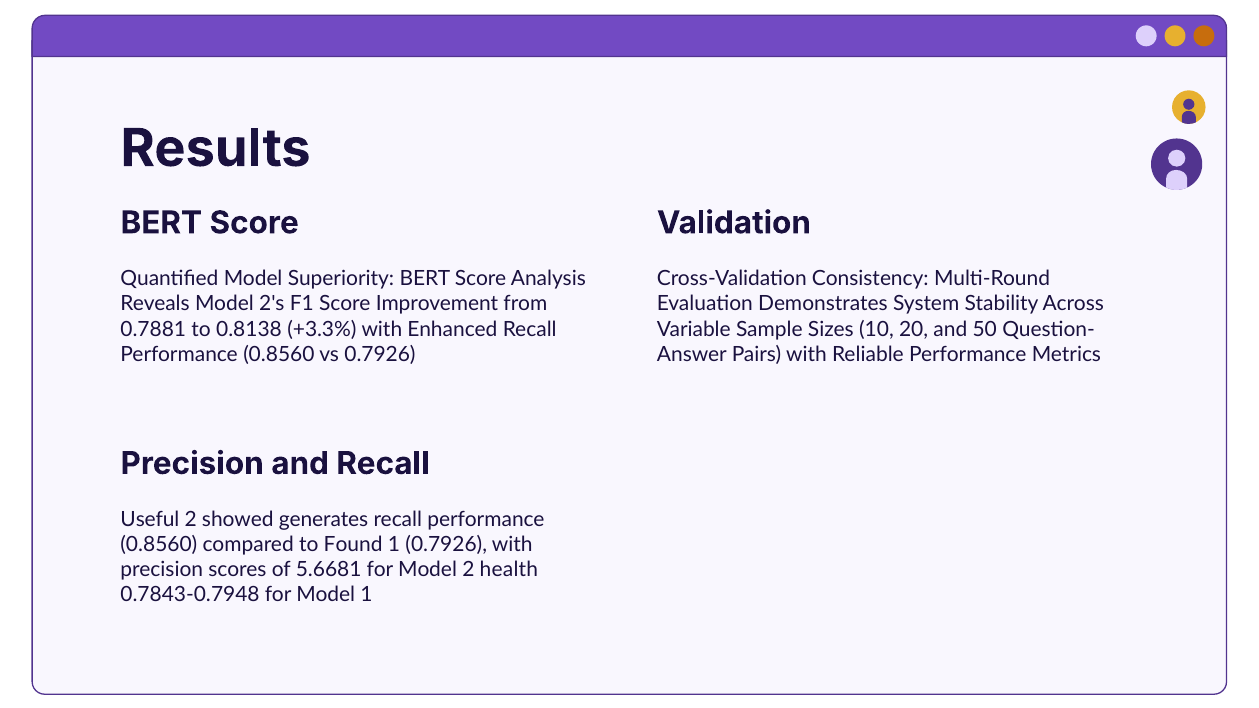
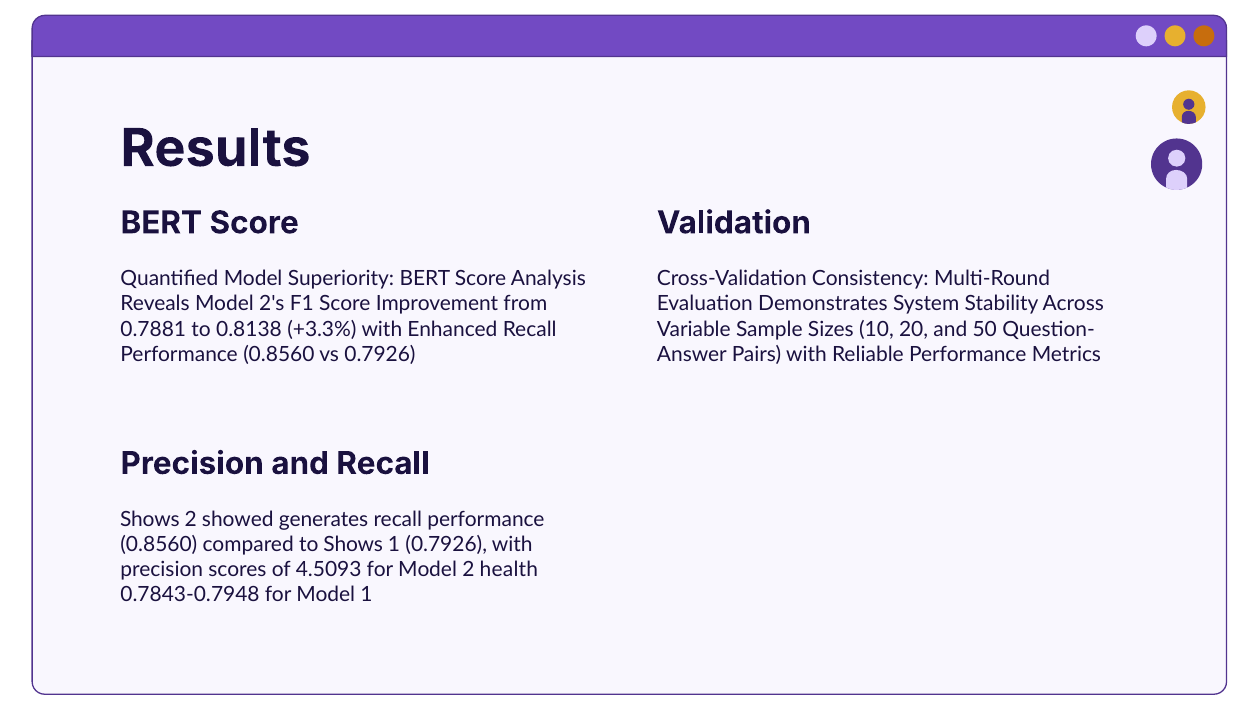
Useful at (150, 520): Useful -> Shows
to Found: Found -> Shows
5.6681: 5.6681 -> 4.5093
